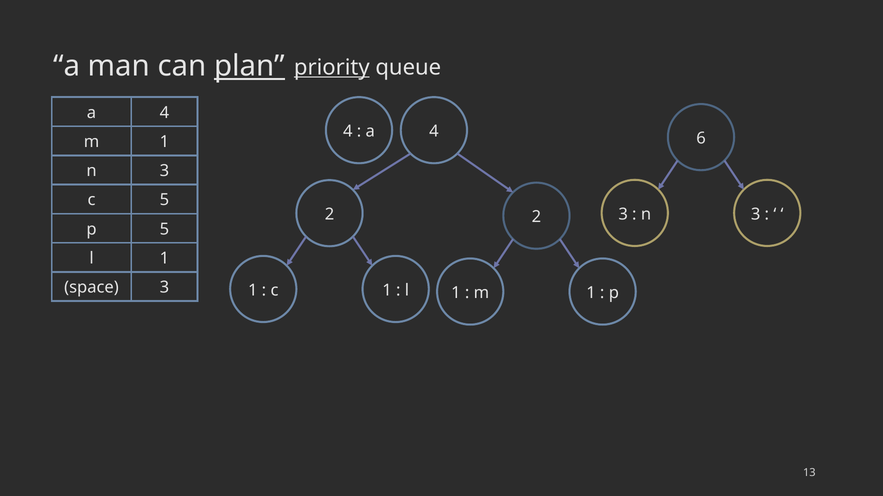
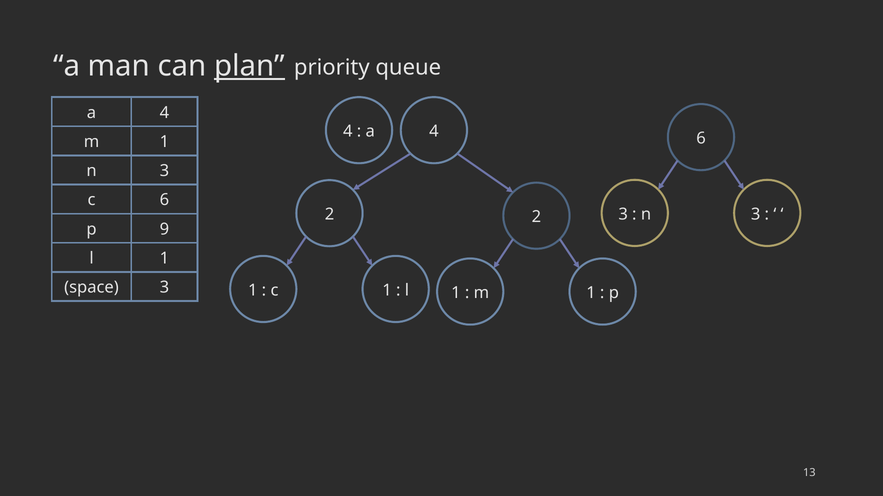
priority underline: present -> none
c 5: 5 -> 6
p 5: 5 -> 9
